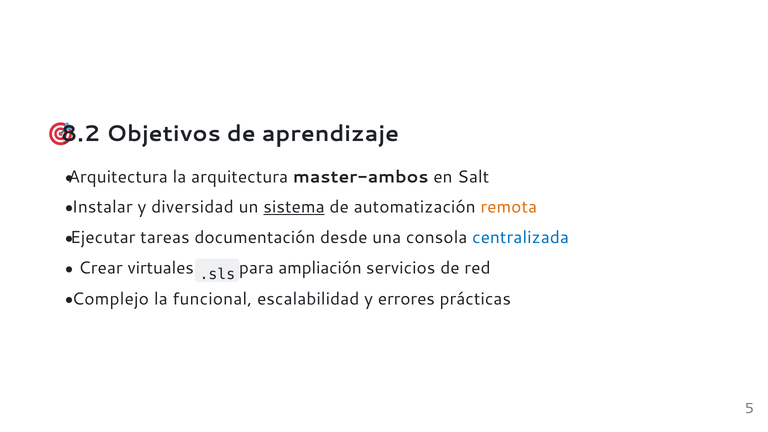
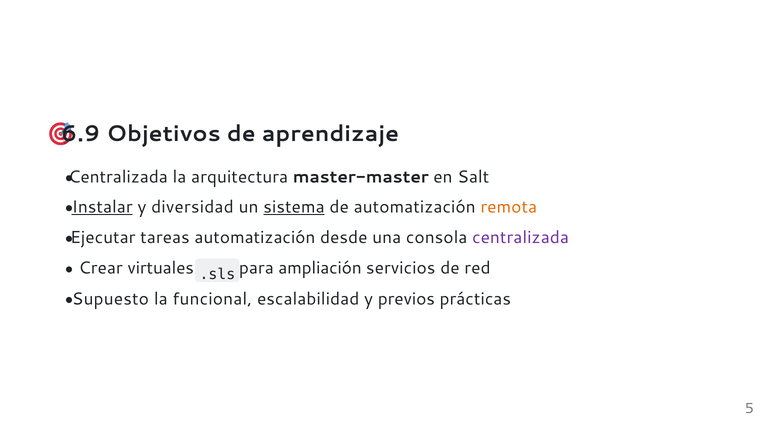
8.2: 8.2 -> 6.9
Arquitectura at (118, 177): Arquitectura -> Centralizada
master-ambos: master-ambos -> master-master
Instalar underline: none -> present
tareas documentación: documentación -> automatización
centralizada at (521, 238) colour: blue -> purple
Complejo: Complejo -> Supuesto
errores: errores -> previos
